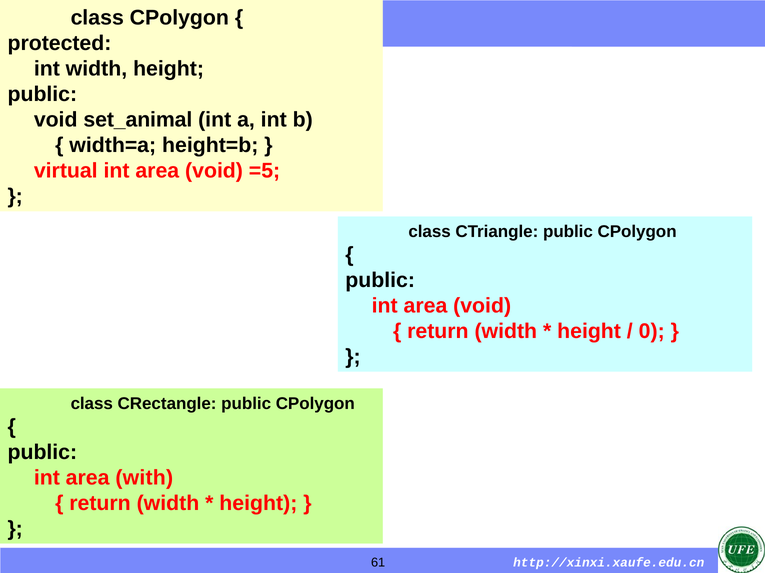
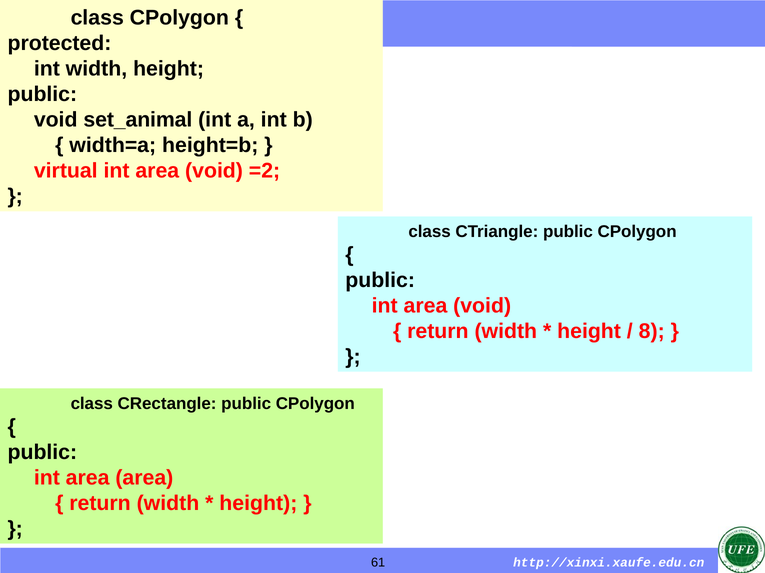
=5: =5 -> =2
0: 0 -> 8
area with: with -> area
